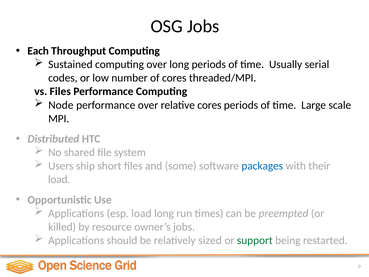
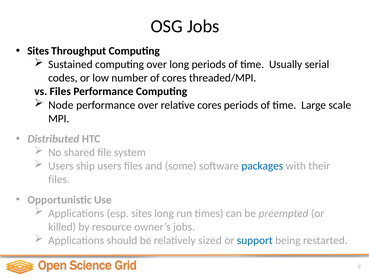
Each at (38, 51): Each -> Sites
ship short: short -> users
load at (59, 179): load -> files
esp load: load -> sites
support colour: green -> blue
